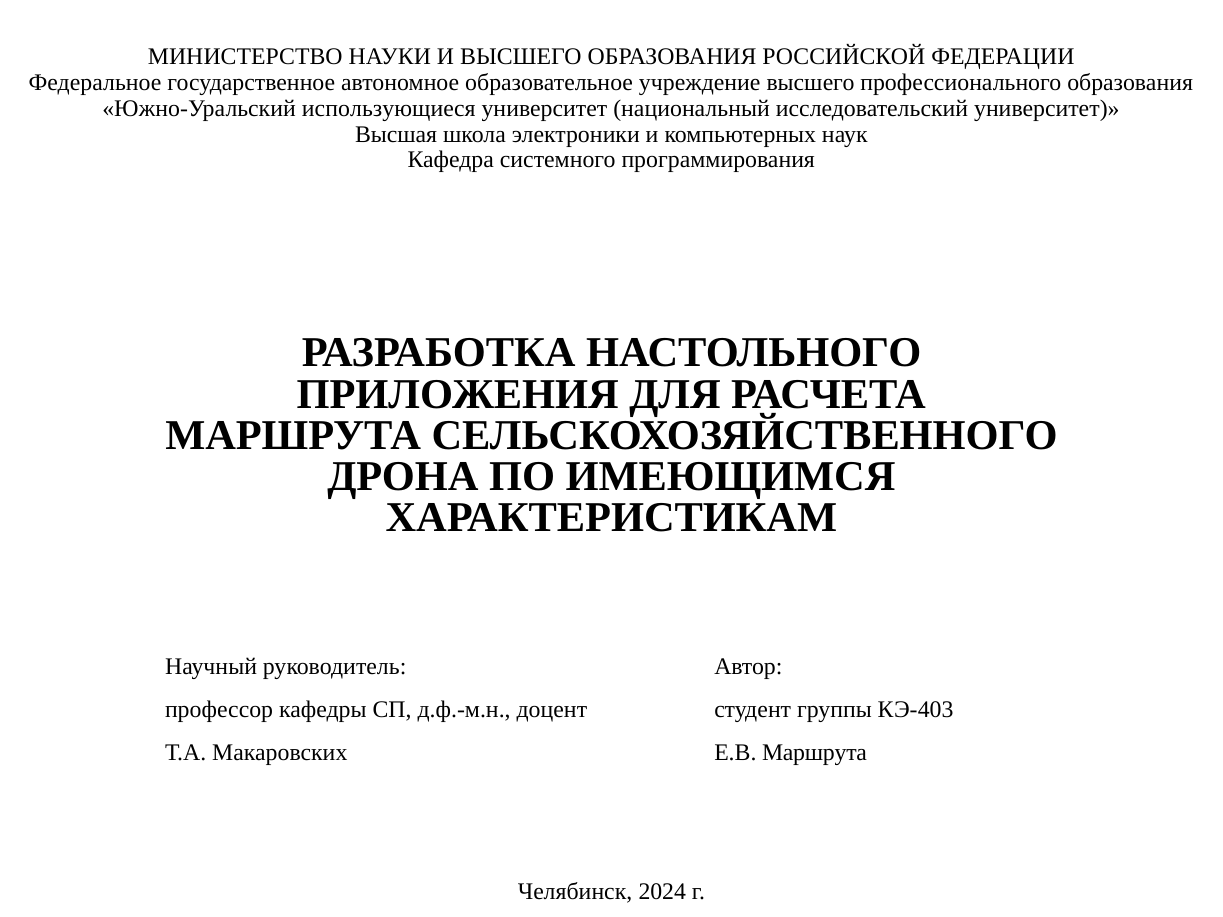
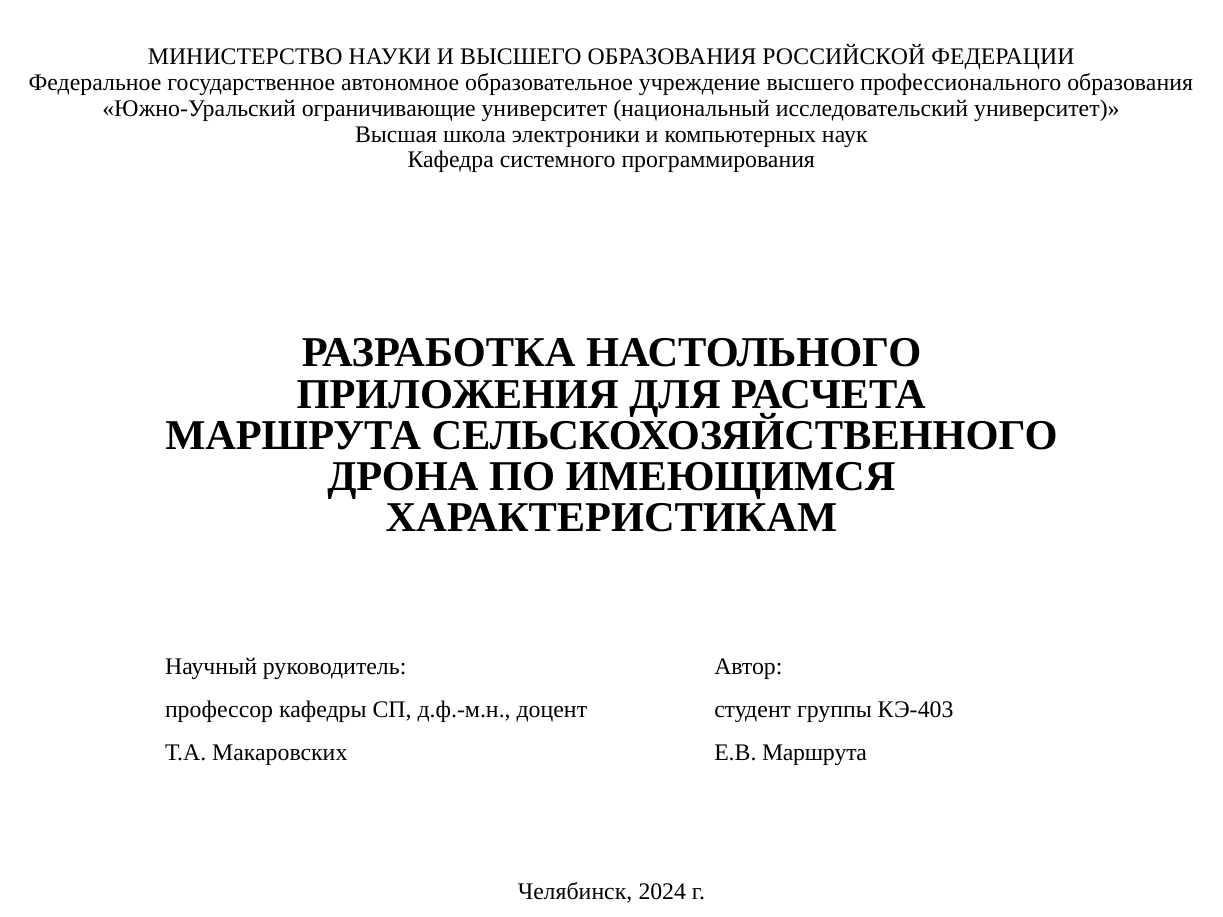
использующиеся: использующиеся -> ограничивающие
